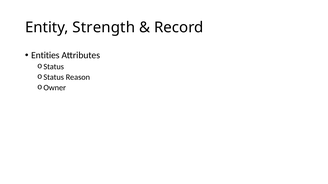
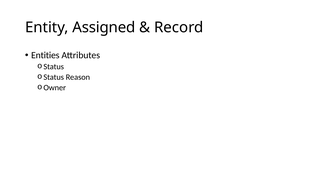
Strength: Strength -> Assigned
